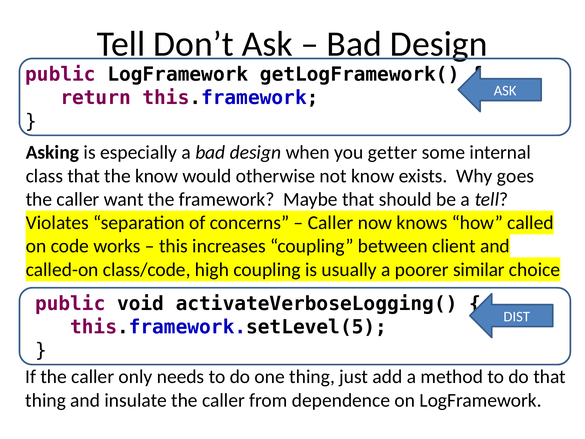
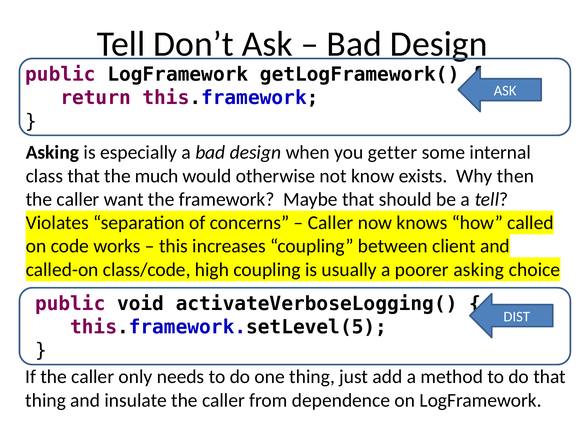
the know: know -> much
goes: goes -> then
poorer similar: similar -> asking
